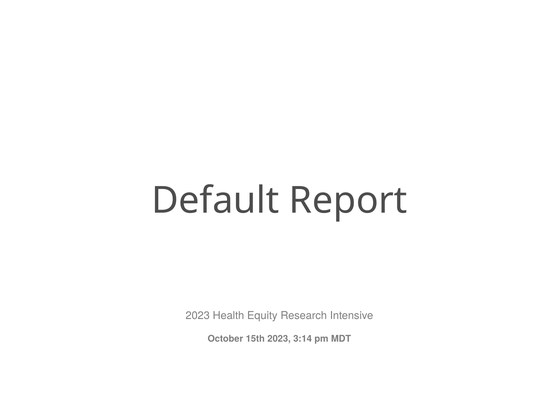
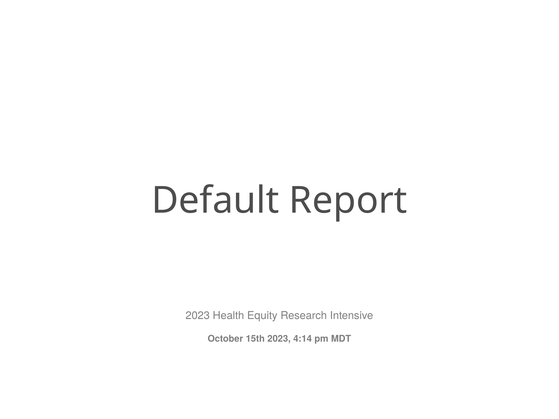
3:14: 3:14 -> 4:14
